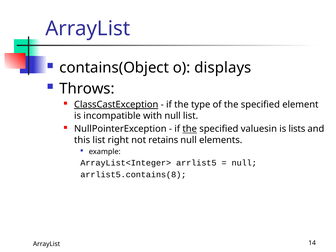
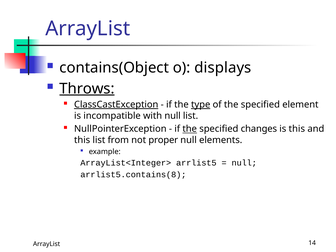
Throws underline: none -> present
type underline: none -> present
valuesin: valuesin -> changes
is lists: lists -> this
right: right -> from
retains: retains -> proper
